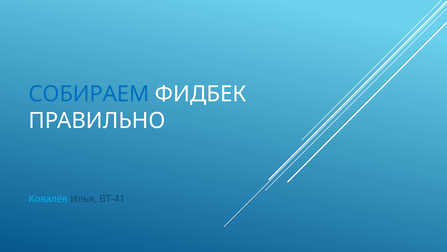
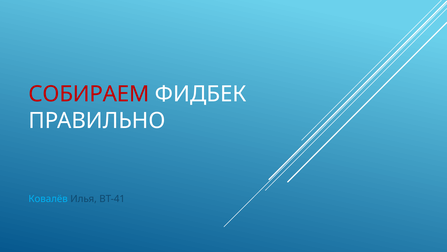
СОБИРАЕМ colour: blue -> red
